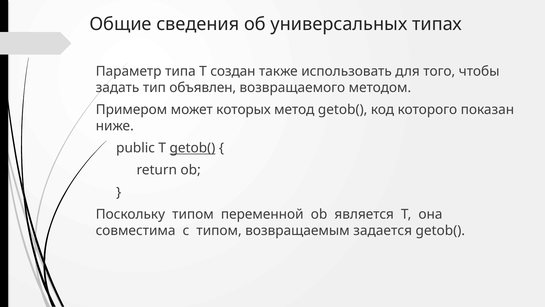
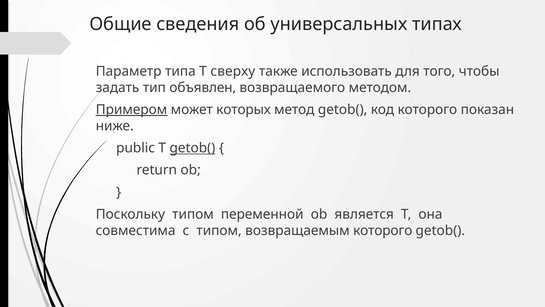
создан: создан -> сверху
Примером underline: none -> present
возвращаемым задается: задается -> которого
